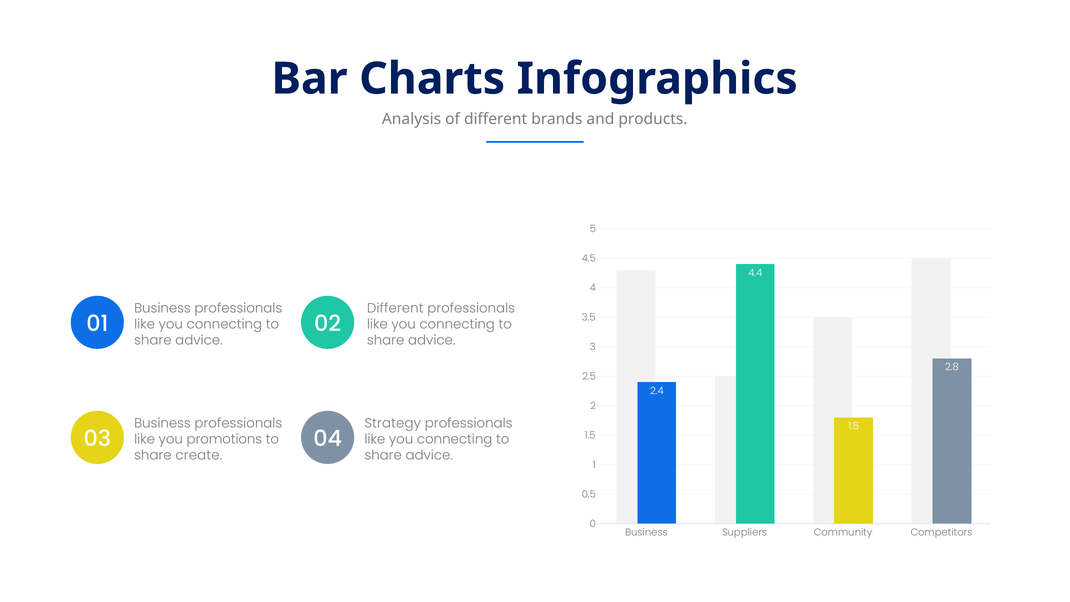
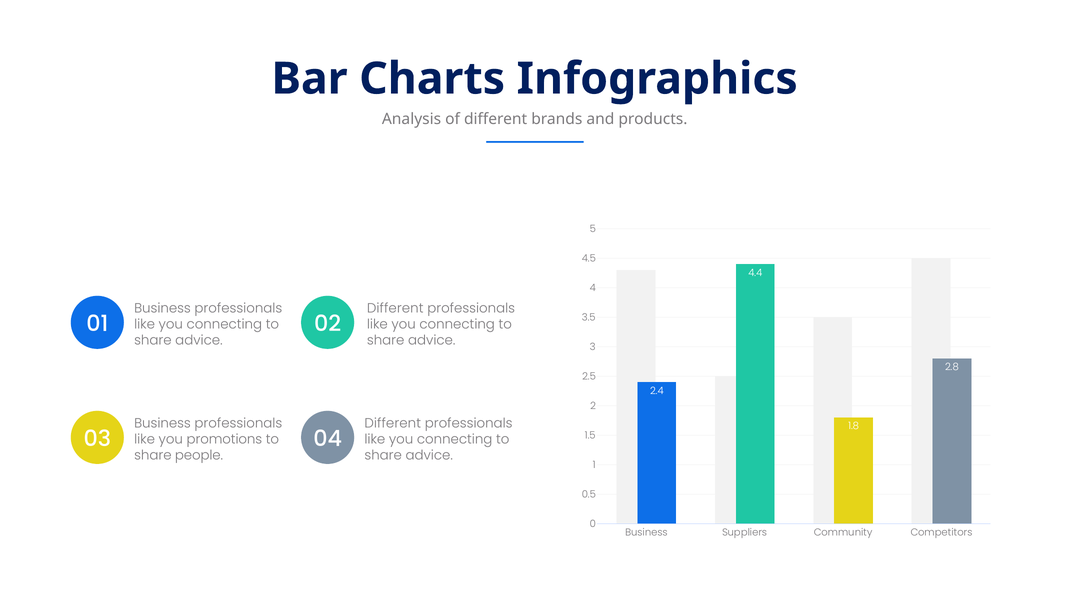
Strategy at (393, 423): Strategy -> Different
create: create -> people
